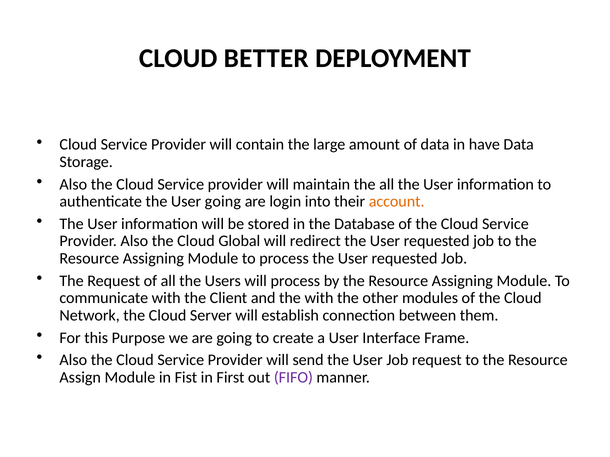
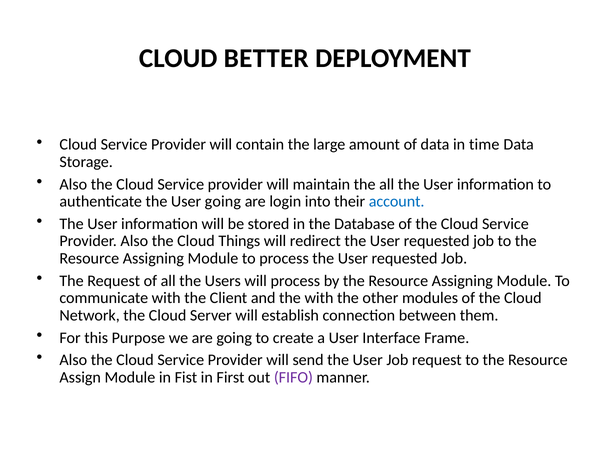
have: have -> time
account colour: orange -> blue
Global: Global -> Things
